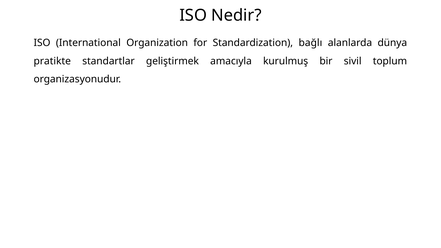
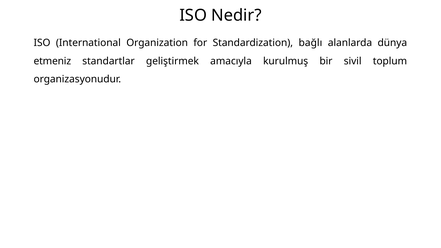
pratikte: pratikte -> etmeniz
